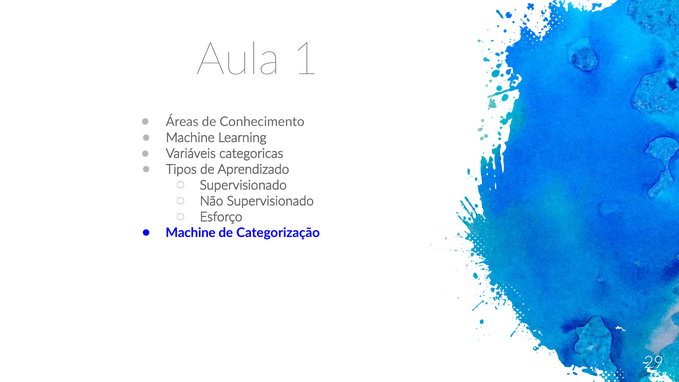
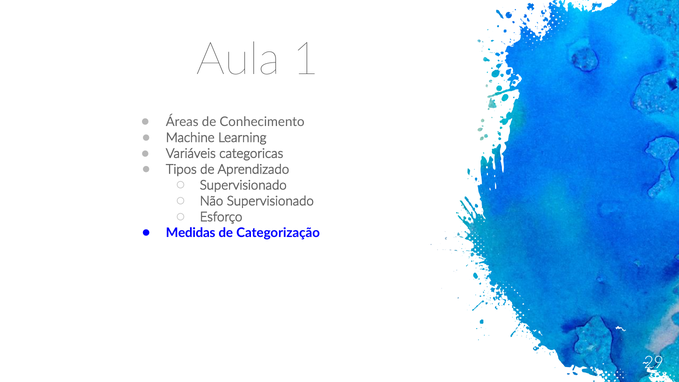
Machine at (191, 233): Machine -> Medidas
